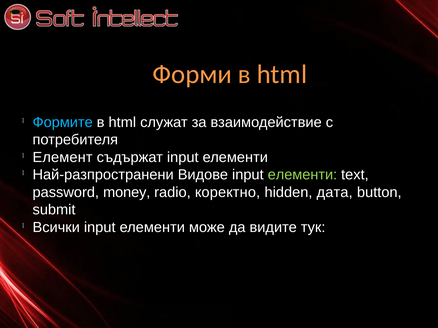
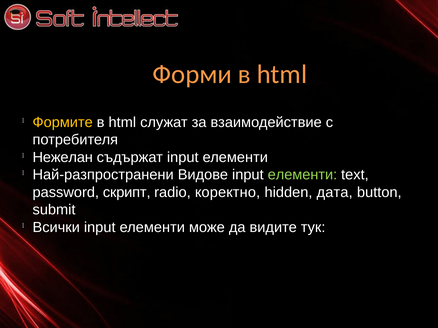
Формите colour: light blue -> yellow
Елемент: Елемент -> Нежелан
money: money -> скрипт
